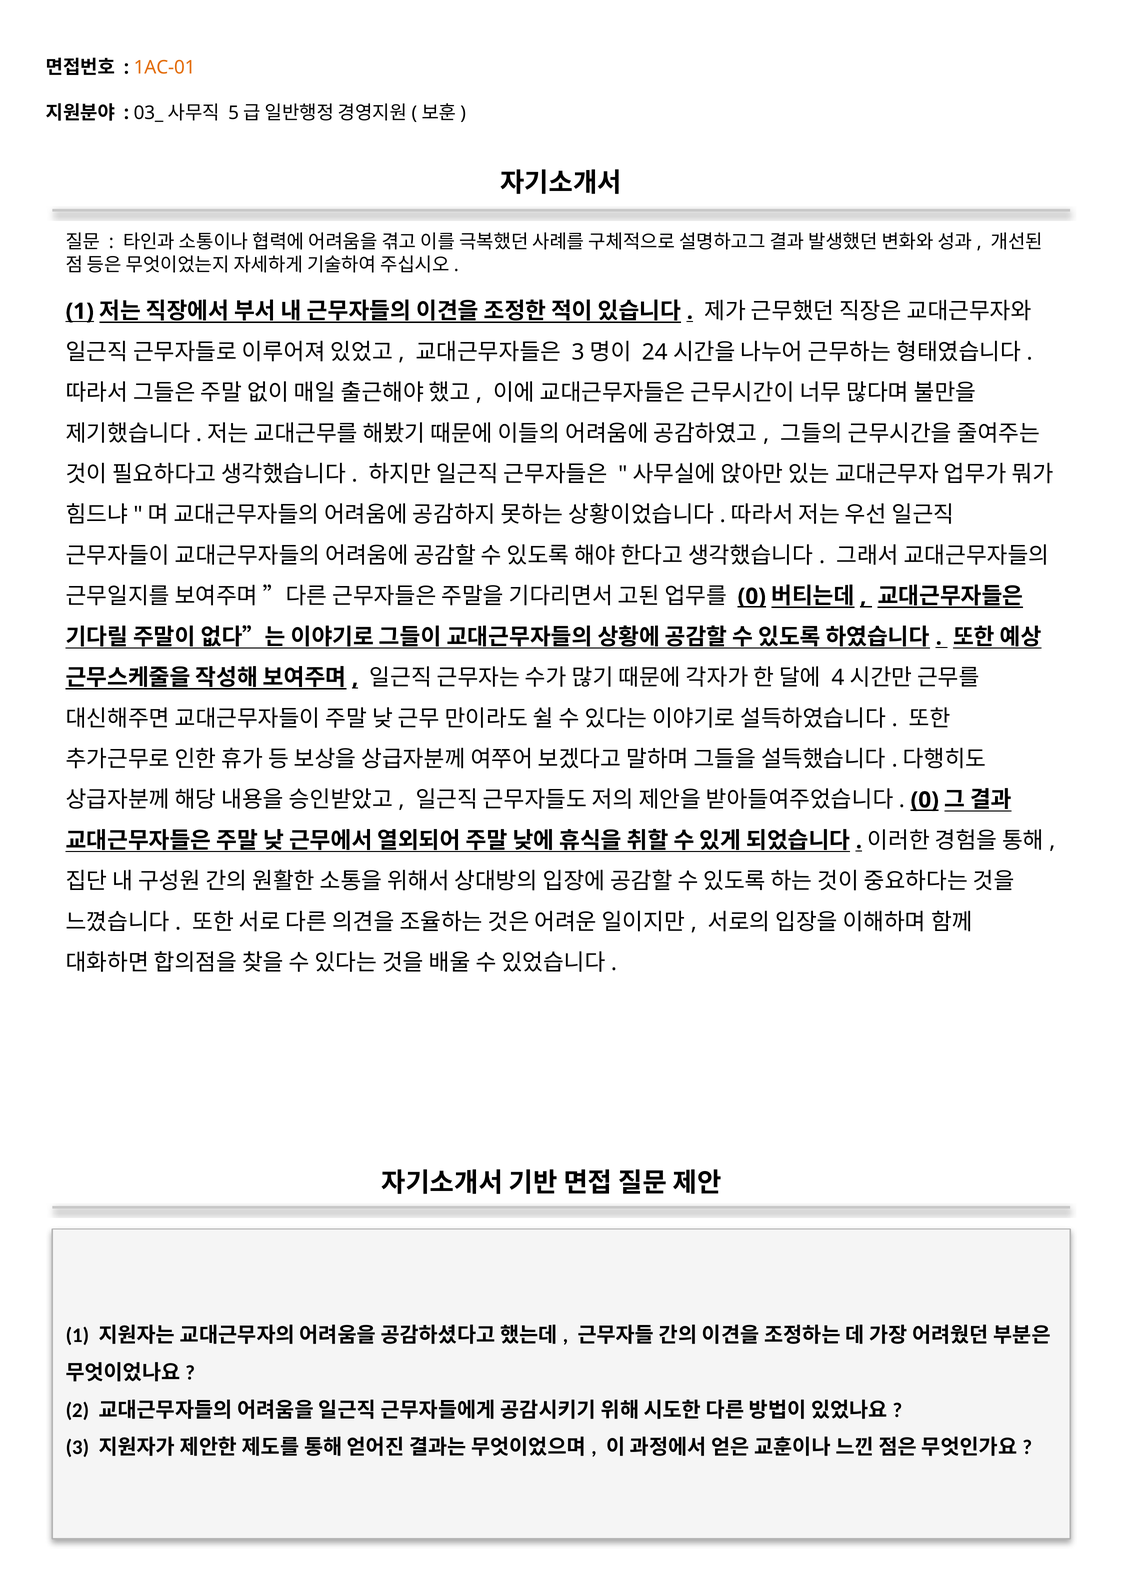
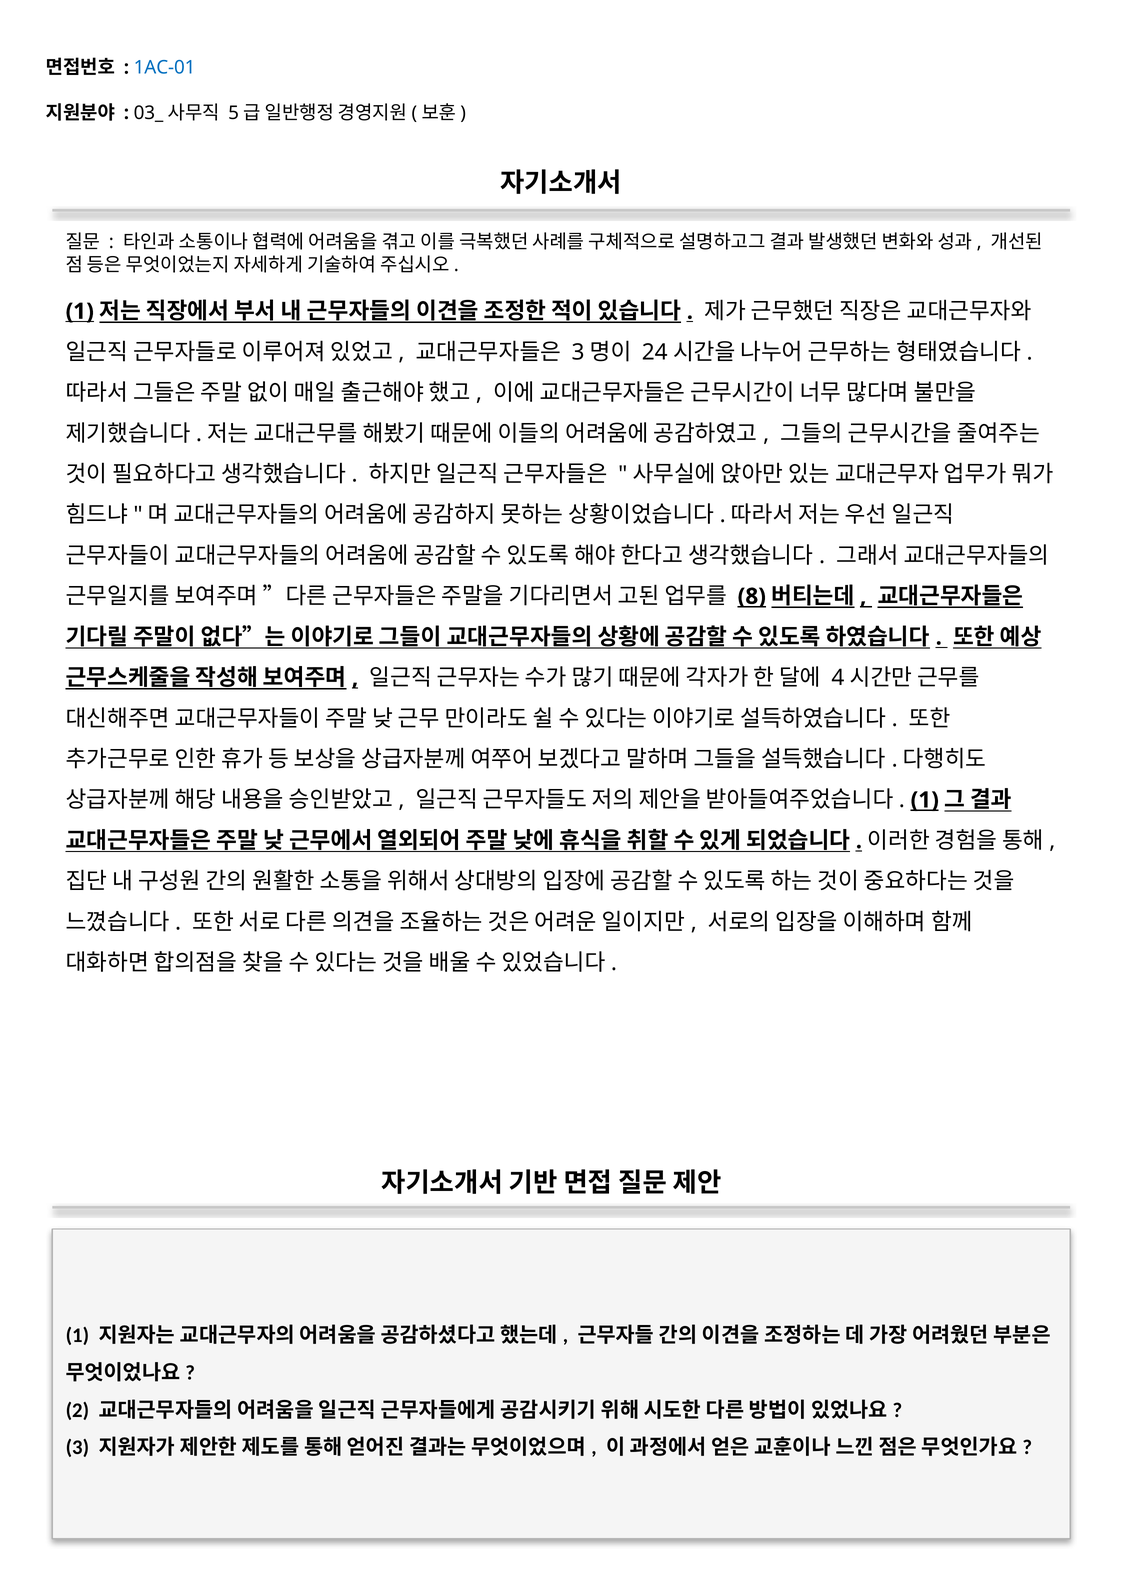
1AC-01 colour: orange -> blue
0 at (752, 596): 0 -> 8
0 at (925, 800): 0 -> 1
